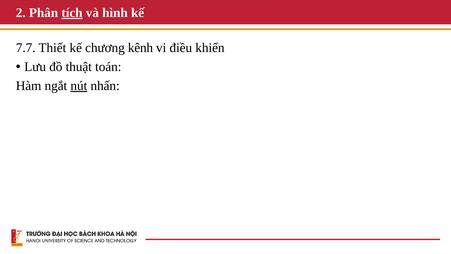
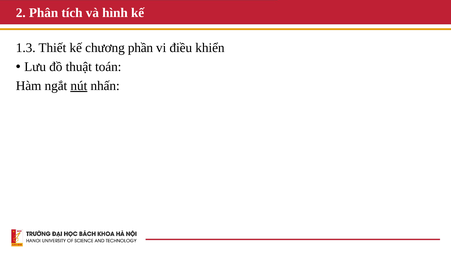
tích underline: present -> none
7.7: 7.7 -> 1.3
kênh: kênh -> phần
